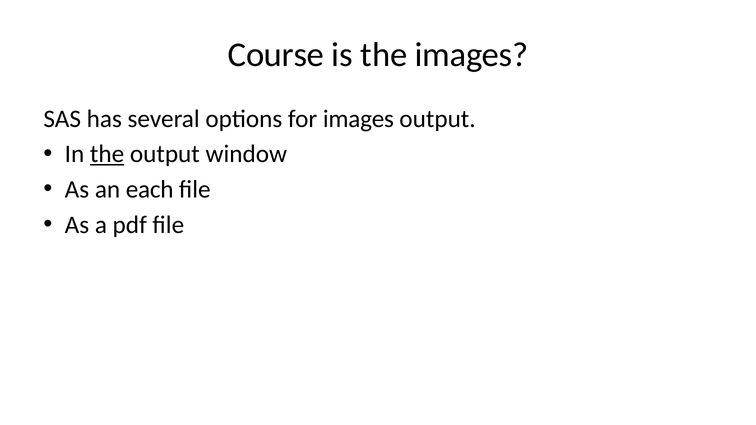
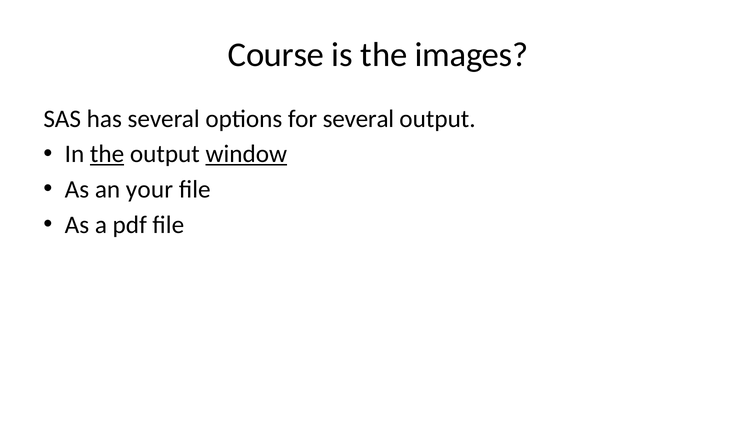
for images: images -> several
window underline: none -> present
each: each -> your
